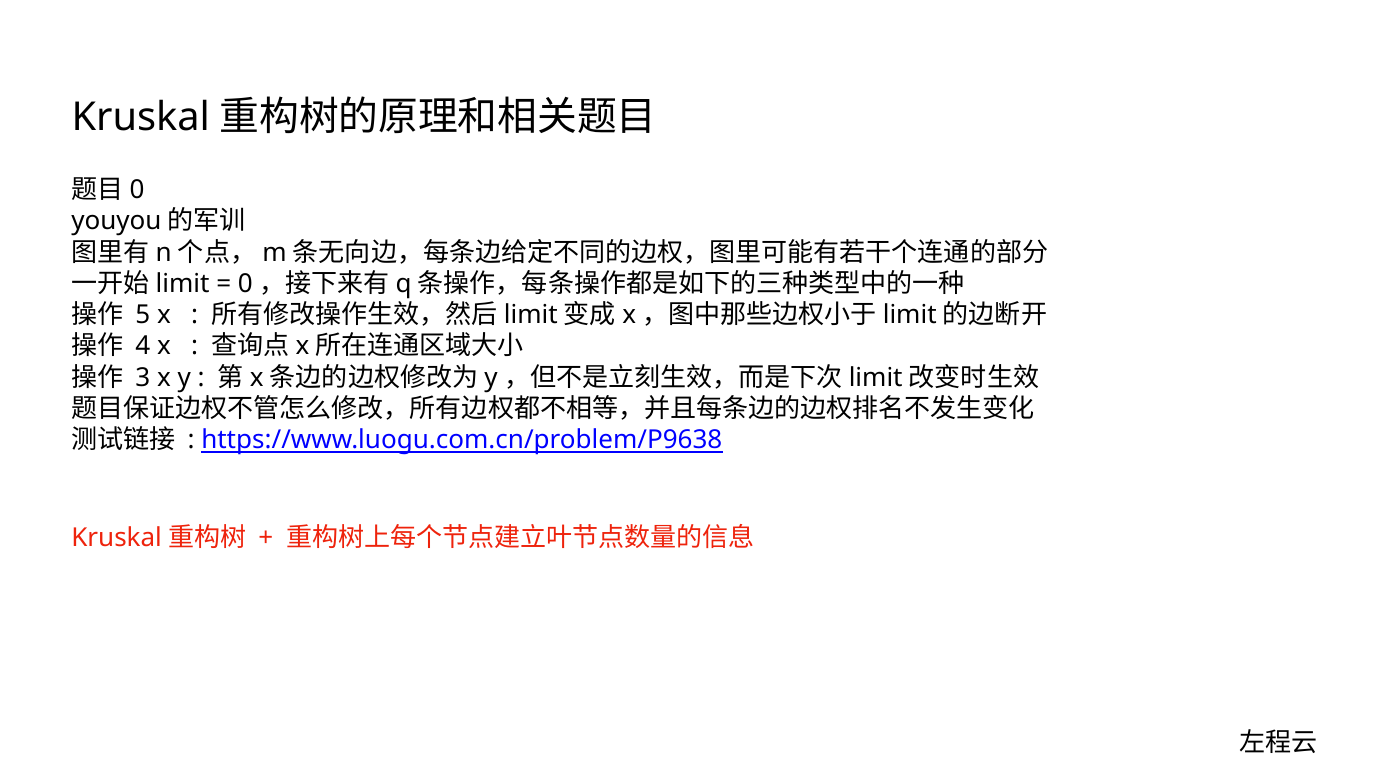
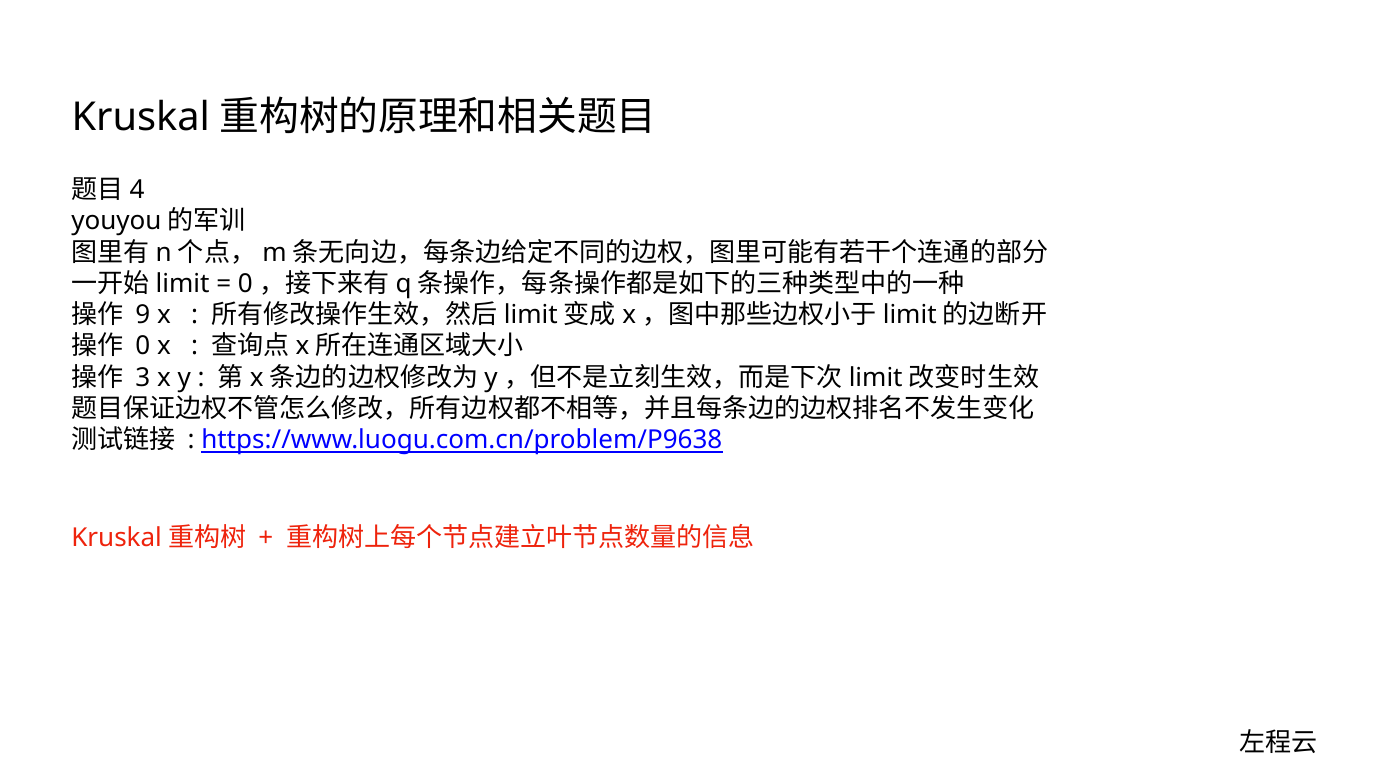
0 at (137, 190): 0 -> 4
5: 5 -> 9
4 at (143, 346): 4 -> 0
